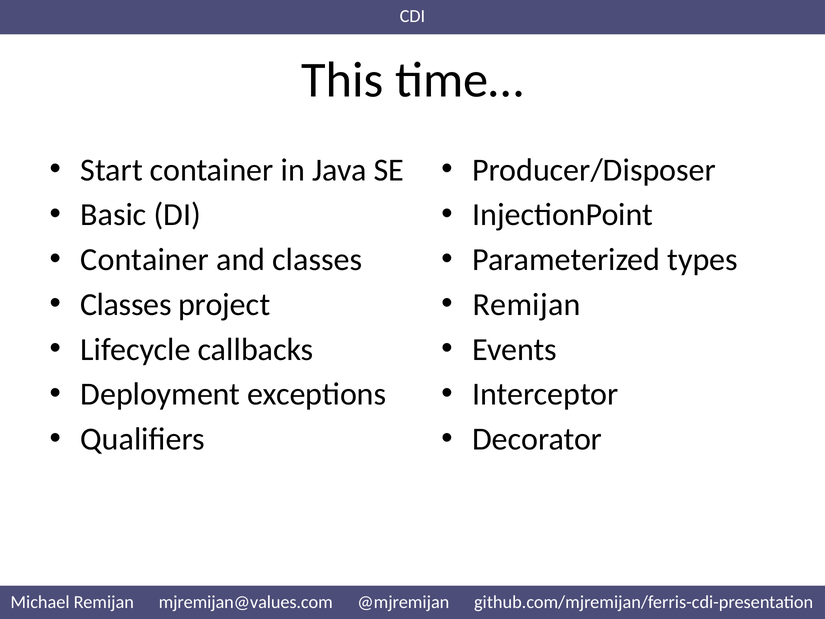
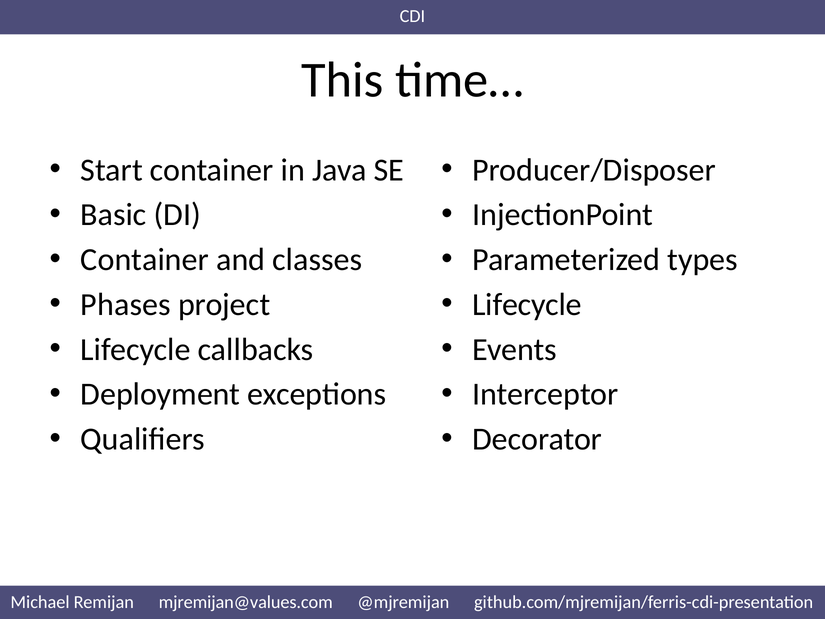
Remijan at (527, 304): Remijan -> Lifecycle
Classes at (126, 305): Classes -> Phases
